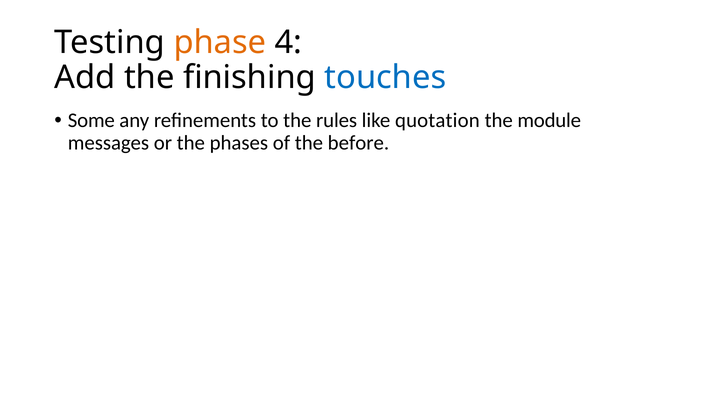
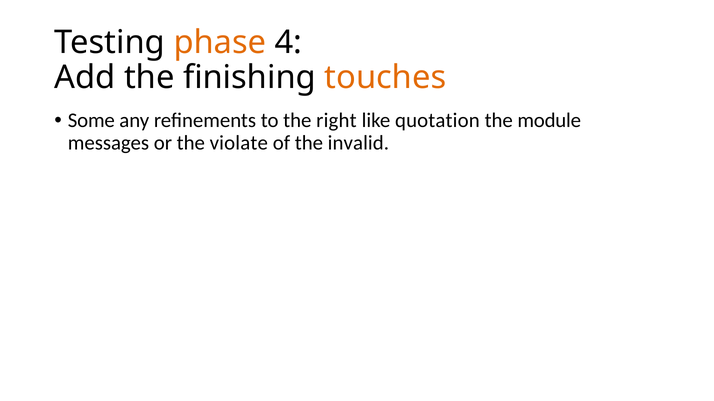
touches colour: blue -> orange
rules: rules -> right
phases: phases -> violate
before: before -> invalid
